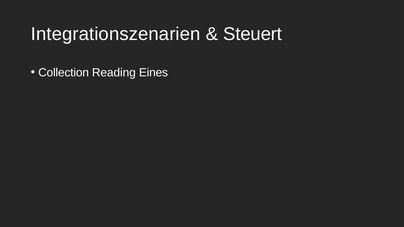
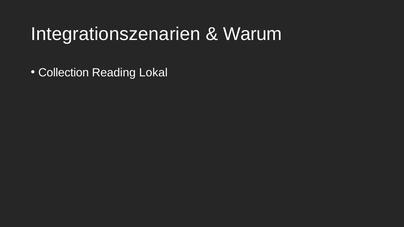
Steuert: Steuert -> Warum
Eines: Eines -> Lokal
